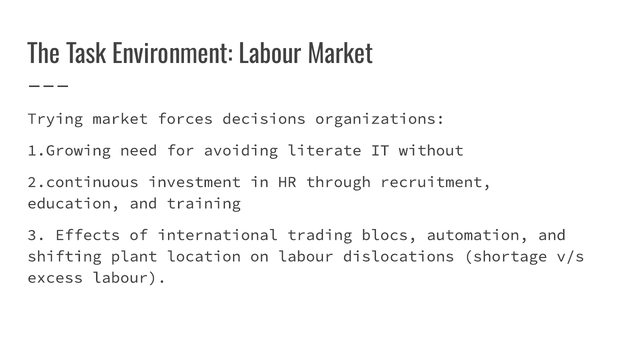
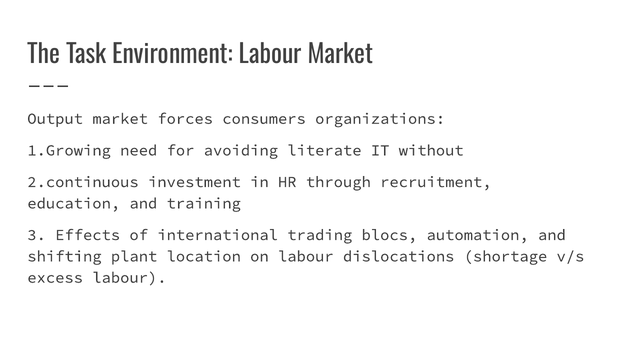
Trying: Trying -> Output
decisions: decisions -> consumers
